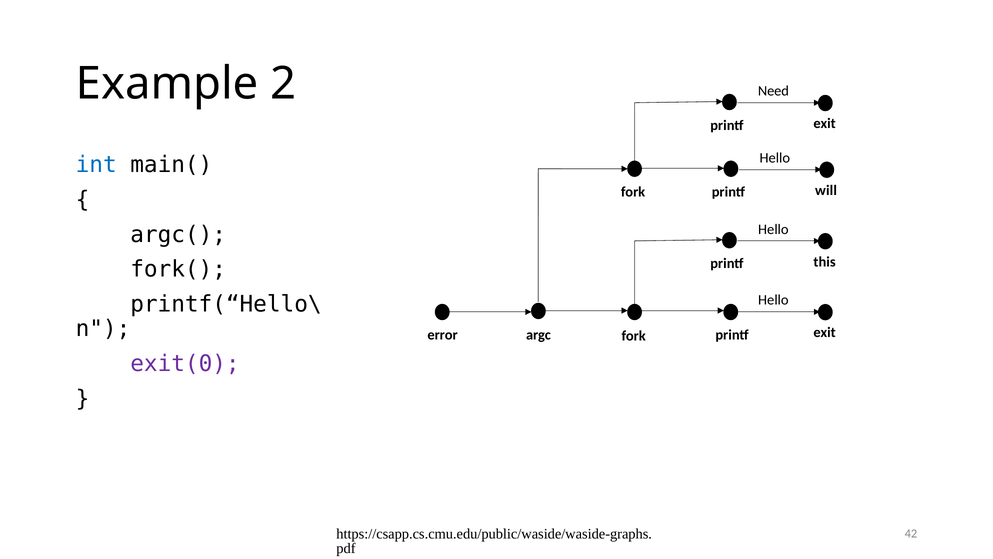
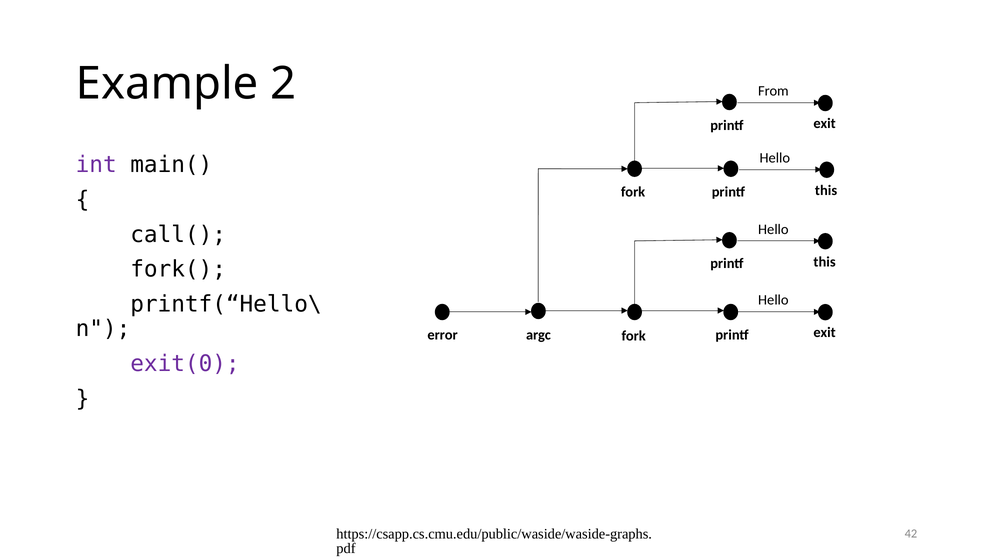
Need: Need -> From
int colour: blue -> purple
will at (826, 190): will -> this
argc(: argc( -> call(
